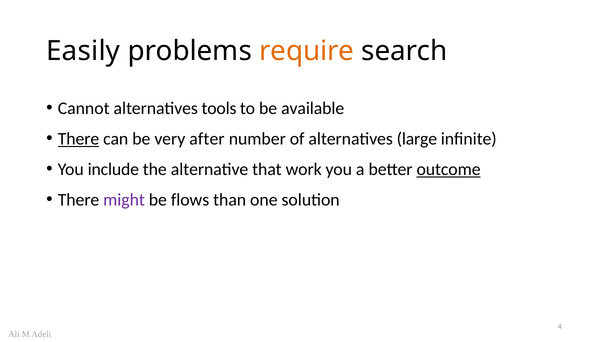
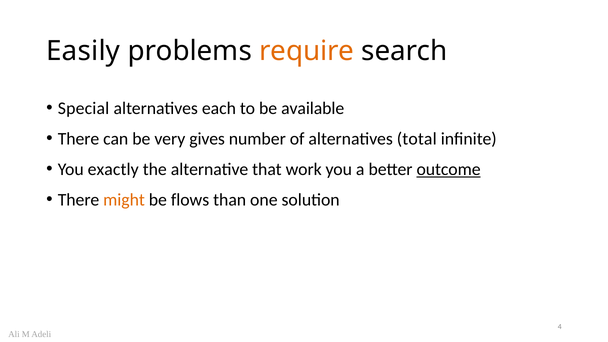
Cannot: Cannot -> Special
tools: tools -> each
There at (79, 139) underline: present -> none
after: after -> gives
large: large -> total
include: include -> exactly
might colour: purple -> orange
